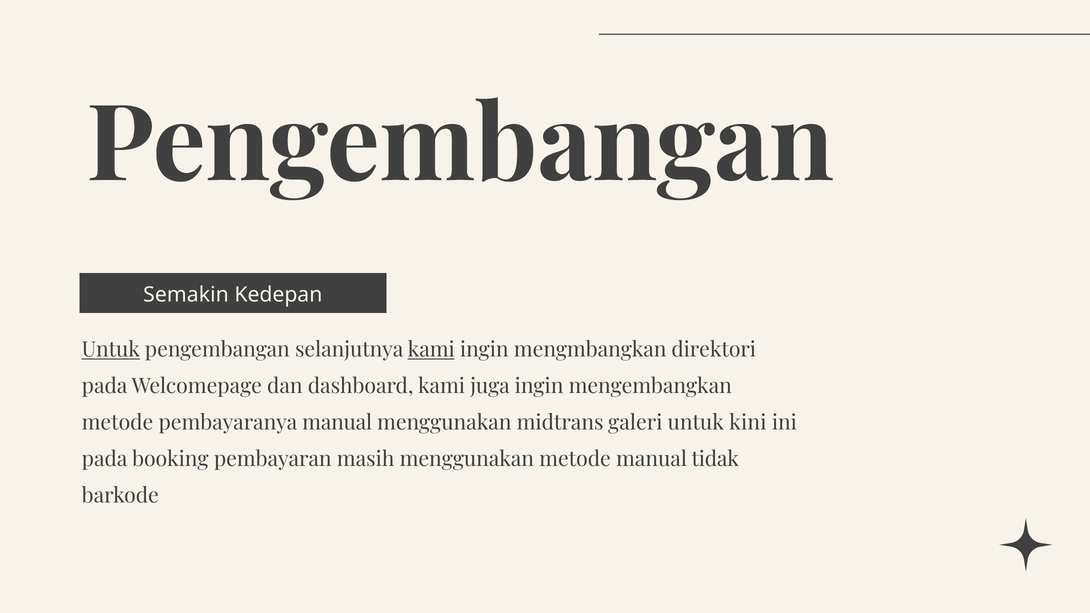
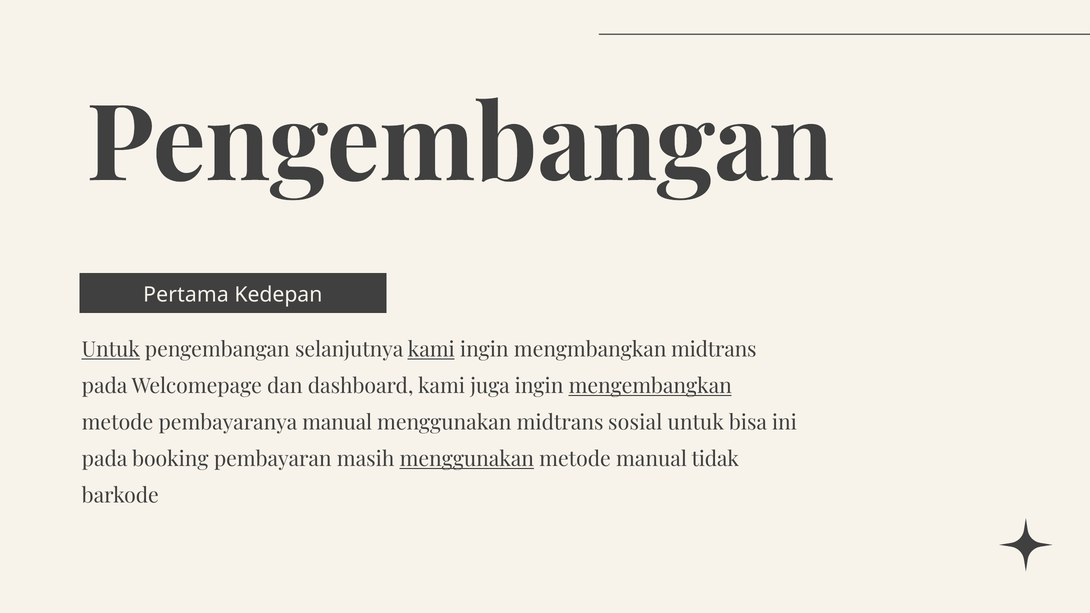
Semakin: Semakin -> Pertama
mengmbangkan direktori: direktori -> midtrans
mengembangkan underline: none -> present
galeri: galeri -> sosial
kini: kini -> bisa
menggunakan at (467, 459) underline: none -> present
